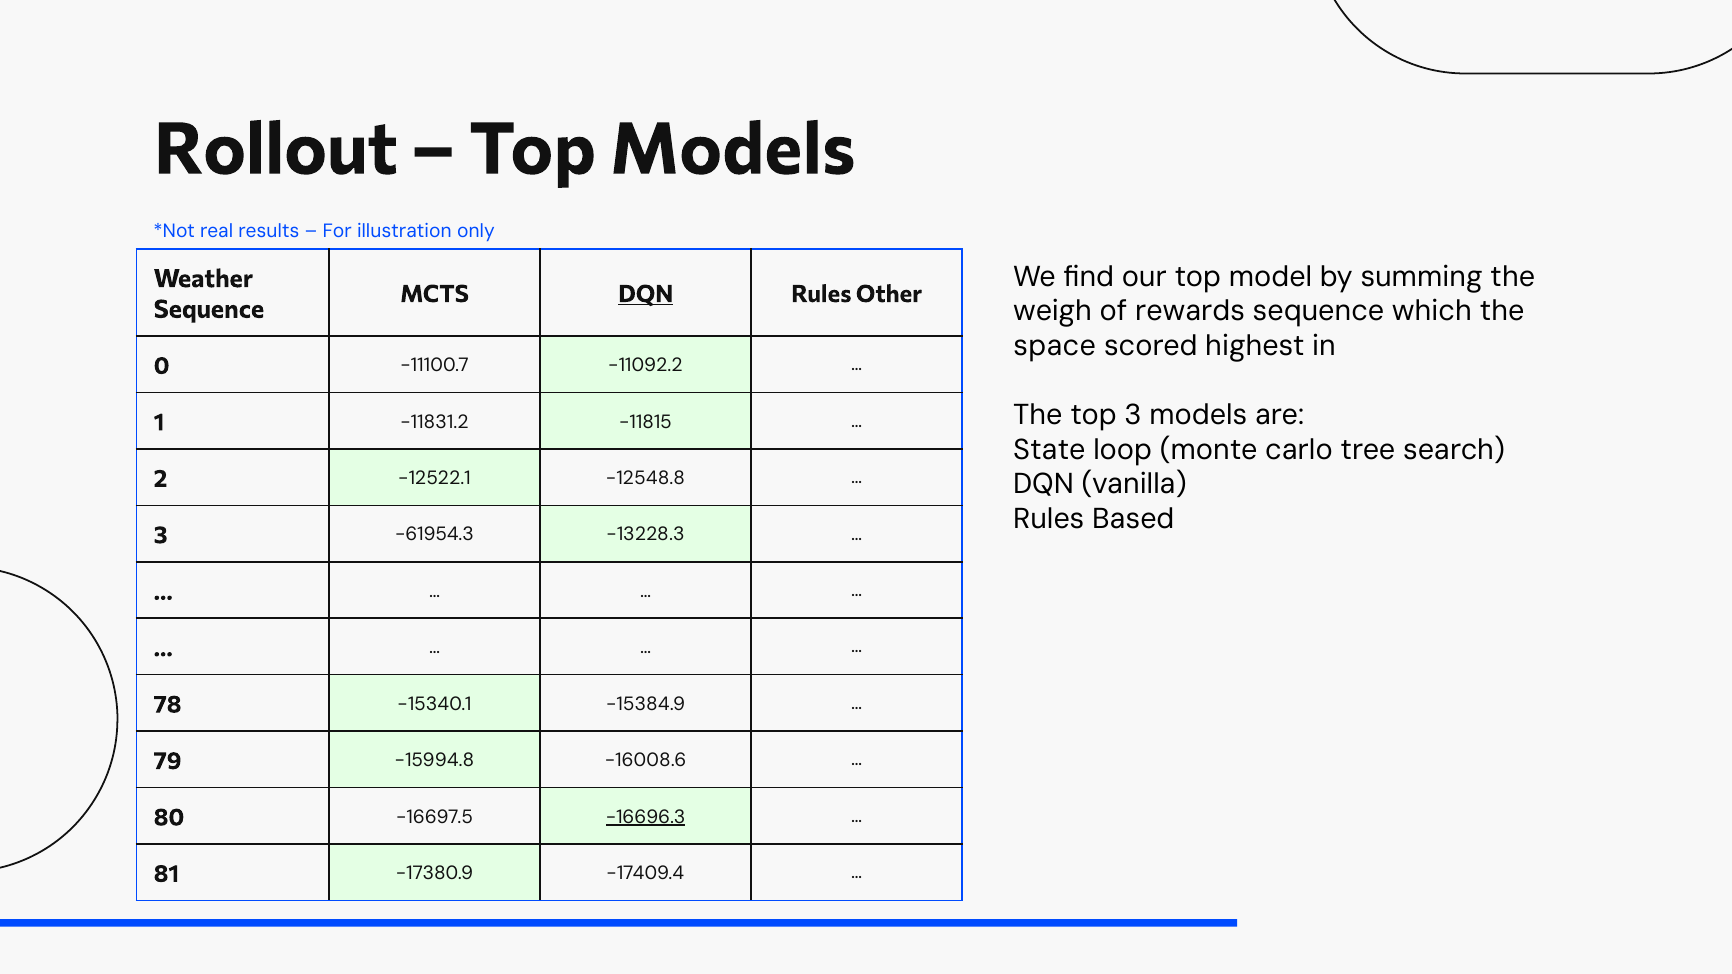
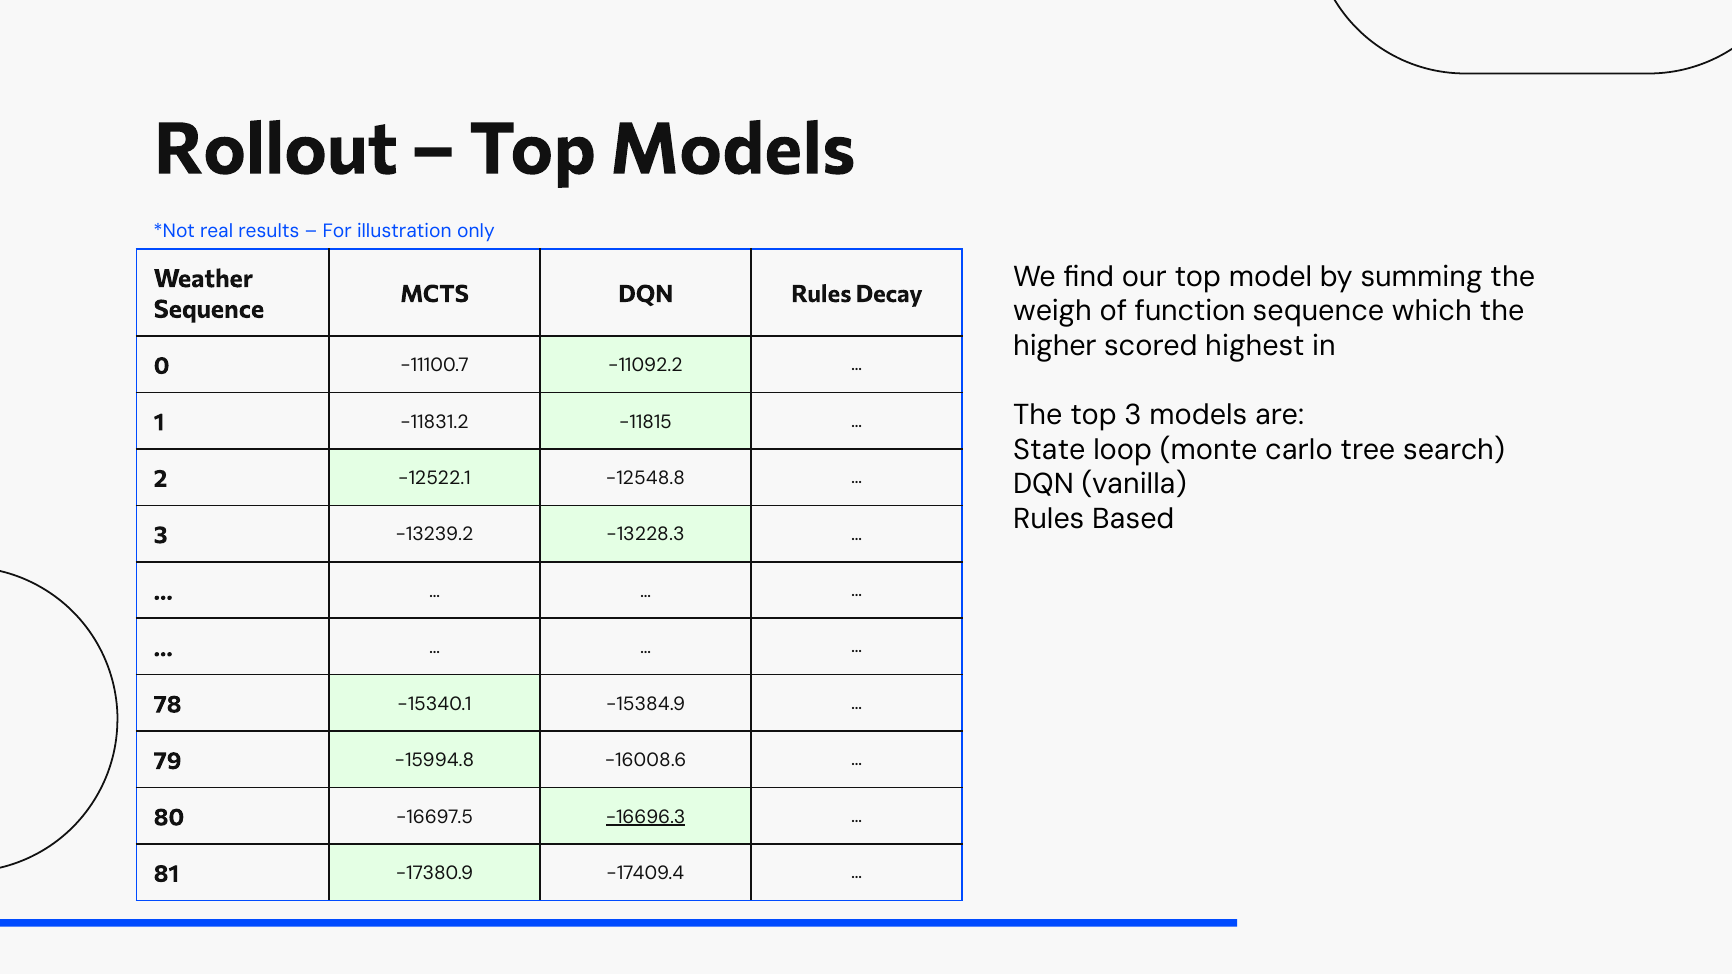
DQN at (646, 294) underline: present -> none
Other: Other -> Decay
rewards: rewards -> function
space: space -> higher
-61954.3: -61954.3 -> -13239.2
